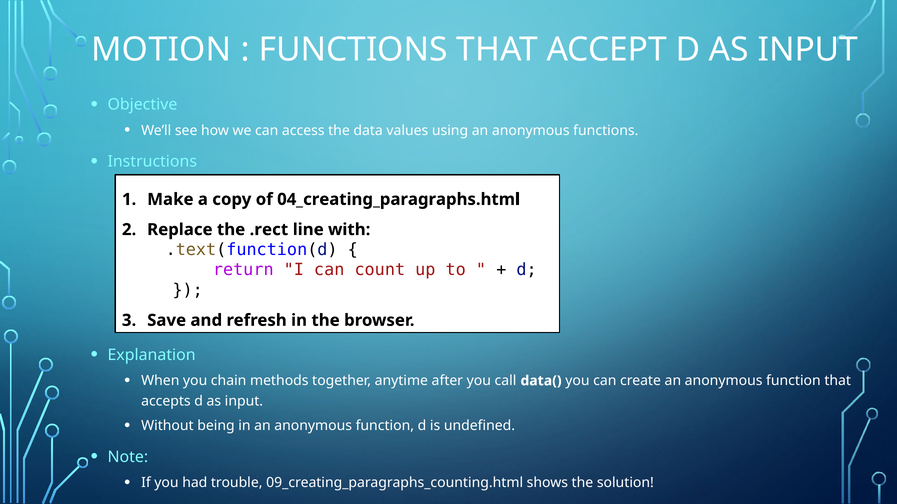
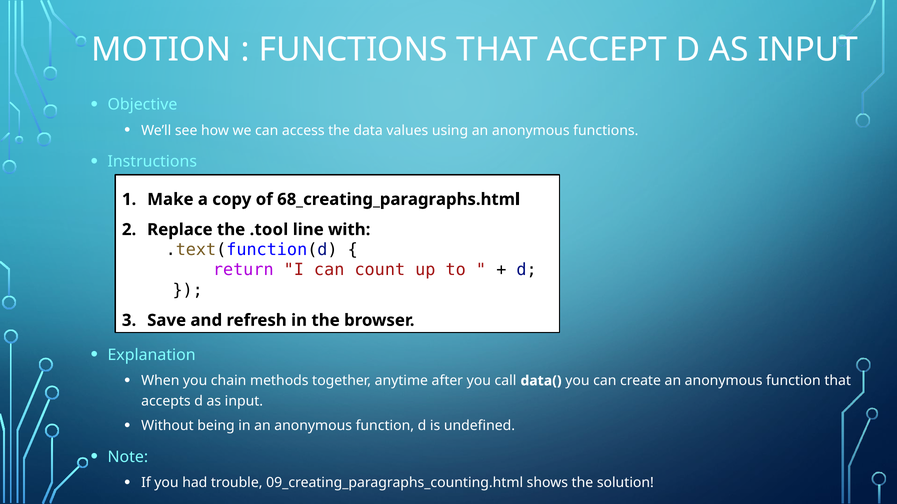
04_creating_paragraphs.html: 04_creating_paragraphs.html -> 68_creating_paragraphs.html
.rect: .rect -> .tool
